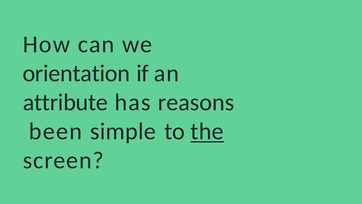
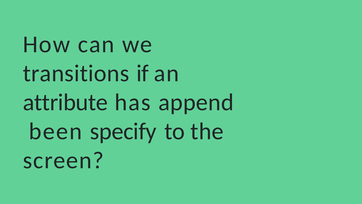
orientation: orientation -> transitions
reasons: reasons -> append
simple: simple -> specify
the underline: present -> none
